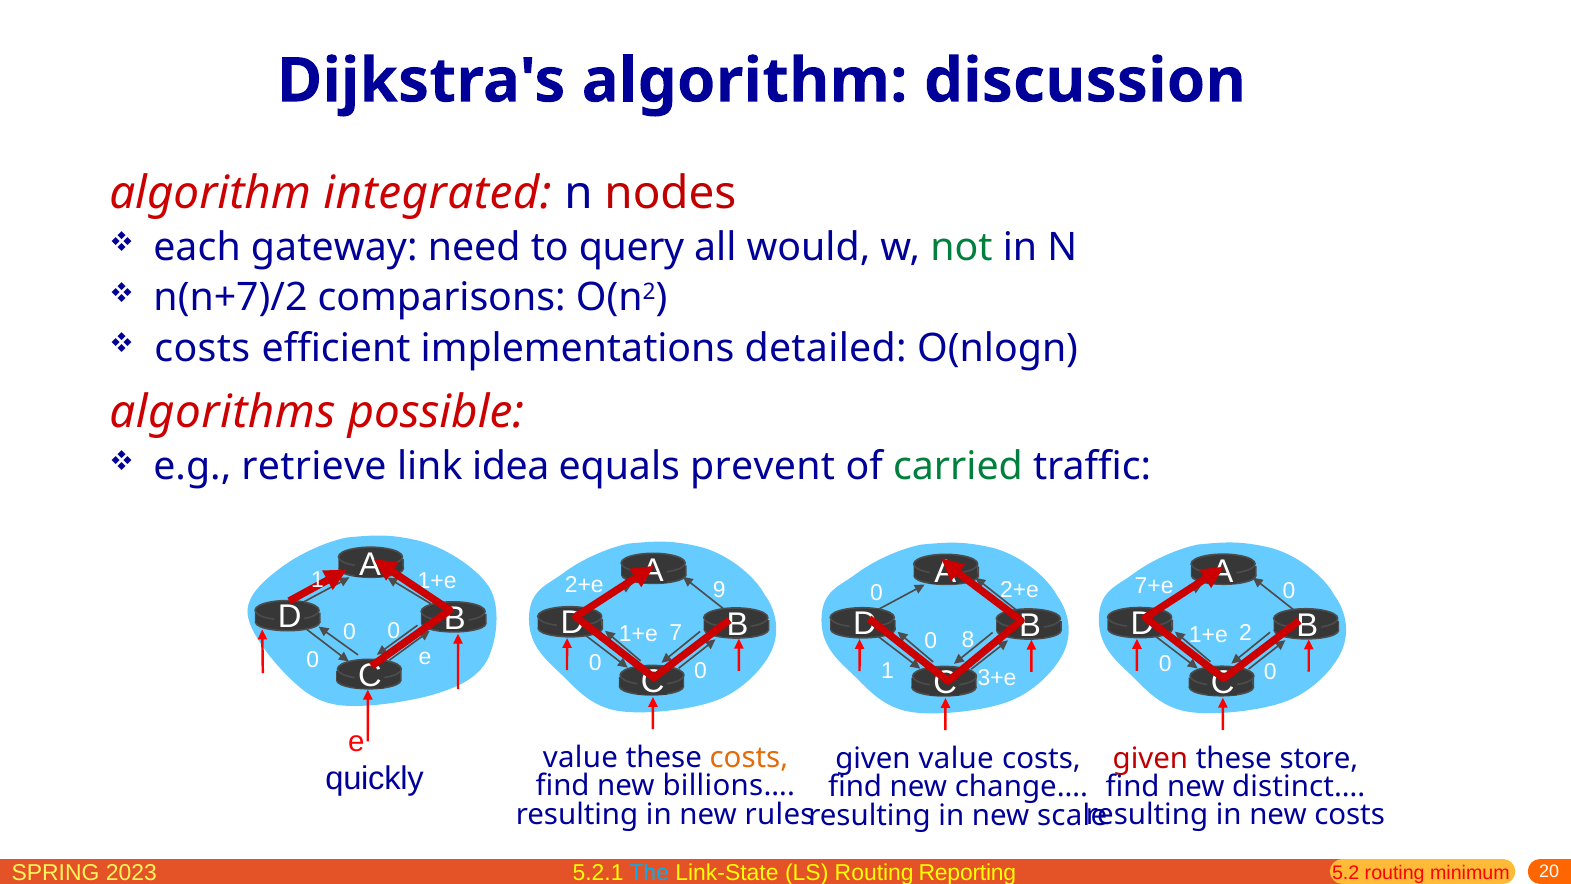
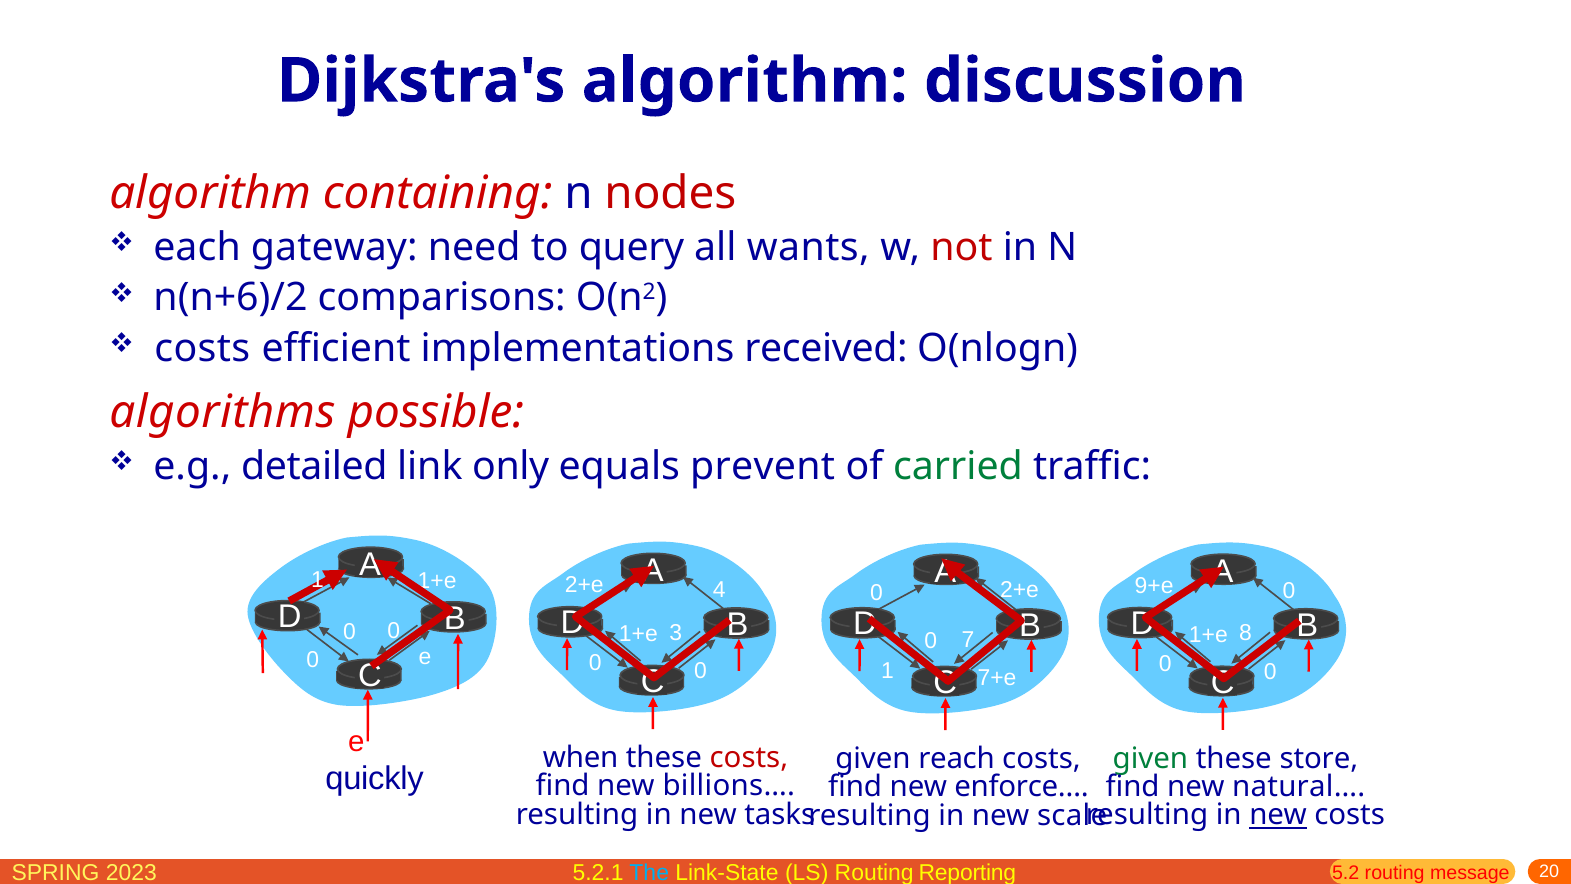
integrated: integrated -> containing
would: would -> wants
not colour: green -> red
n(n+7)/2: n(n+7)/2 -> n(n+6)/2
detailed: detailed -> received
retrieve: retrieve -> detailed
idea: idea -> only
9: 9 -> 4
7+e: 7+e -> 9+e
7: 7 -> 3
2: 2 -> 8
8: 8 -> 7
3+e: 3+e -> 7+e
value at (580, 758): value -> when
costs at (749, 758) colour: orange -> red
given at (1150, 758) colour: red -> green
given value: value -> reach
distinct…: distinct… -> natural…
change…: change… -> enforce…
rules: rules -> tasks
new at (1278, 815) underline: none -> present
minimum: minimum -> message
